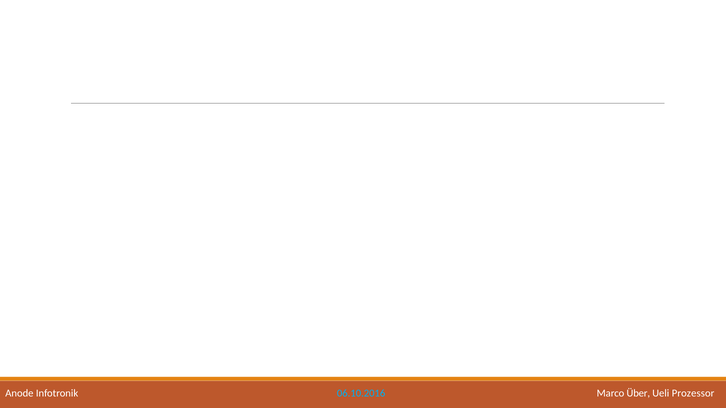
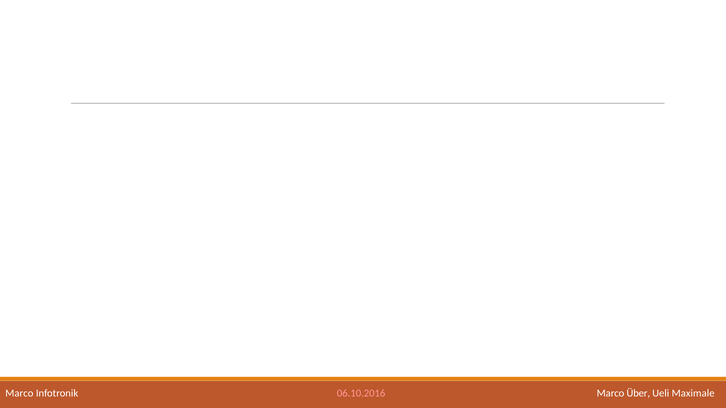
Anode at (19, 394): Anode -> Marco
06.10.2016 colour: light blue -> pink
Prozessor: Prozessor -> Maximale
